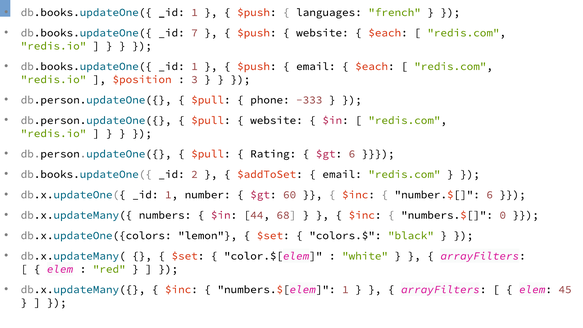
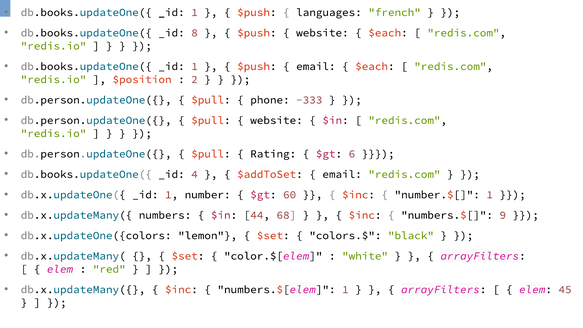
7: 7 -> 8
3: 3 -> 2
2: 2 -> 4
number.$[ 6: 6 -> 1
0: 0 -> 9
